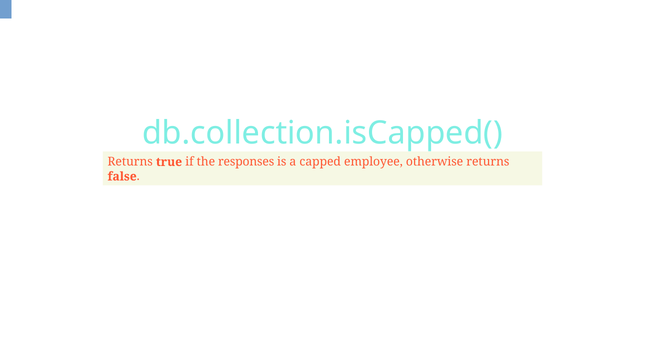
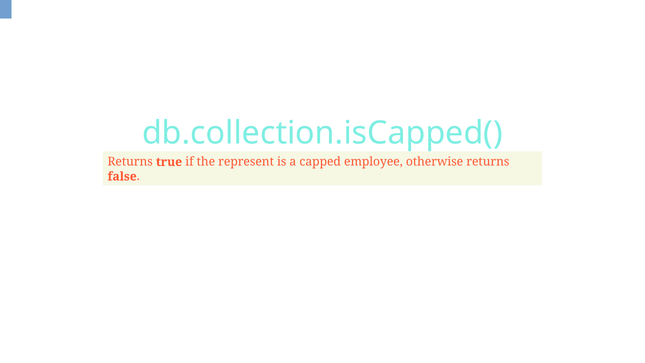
responses: responses -> represent
